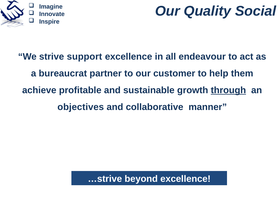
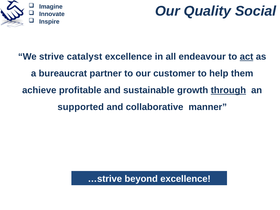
support: support -> catalyst
act underline: none -> present
objectives: objectives -> supported
